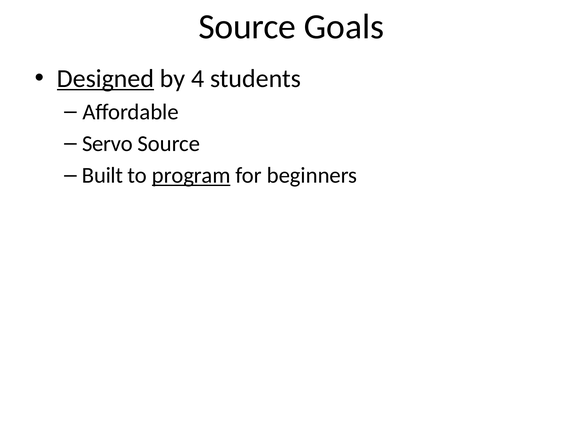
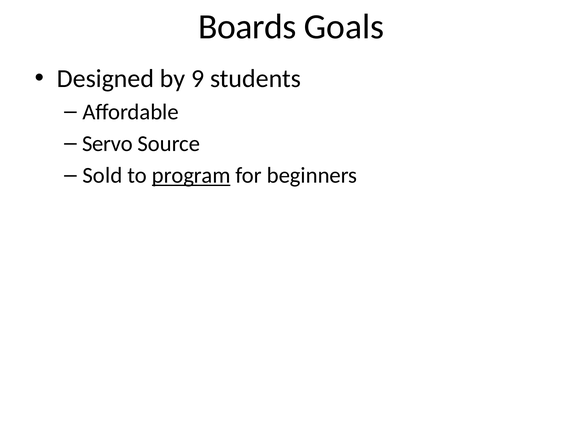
Source at (247, 27): Source -> Boards
Designed underline: present -> none
4: 4 -> 9
Built: Built -> Sold
